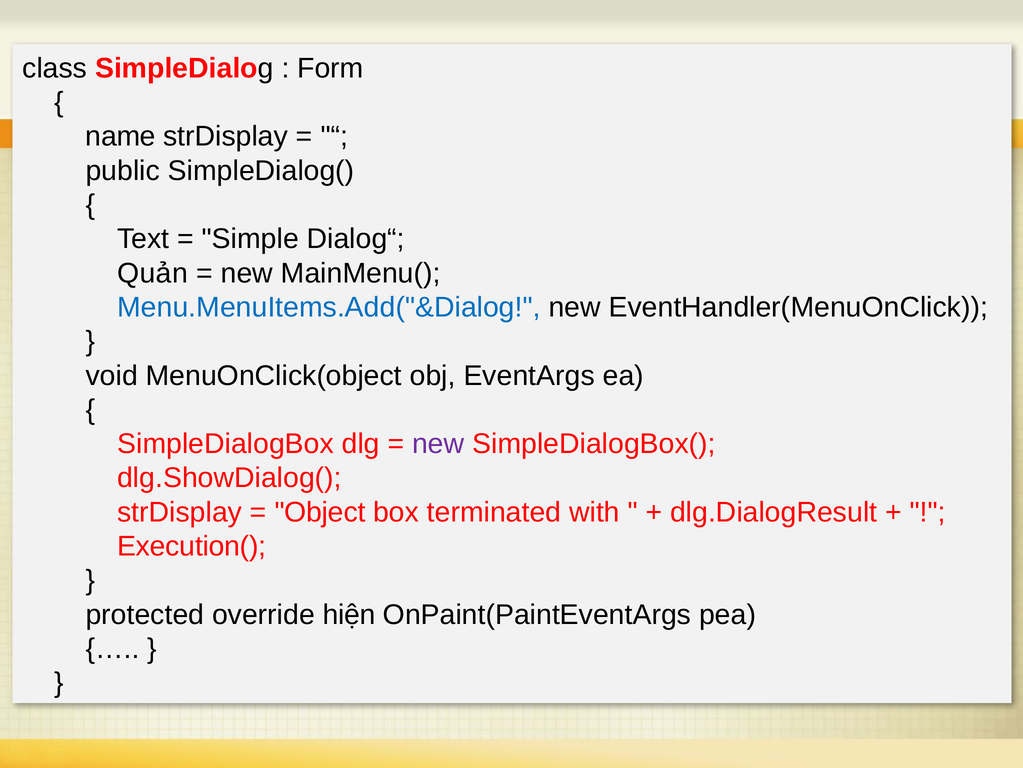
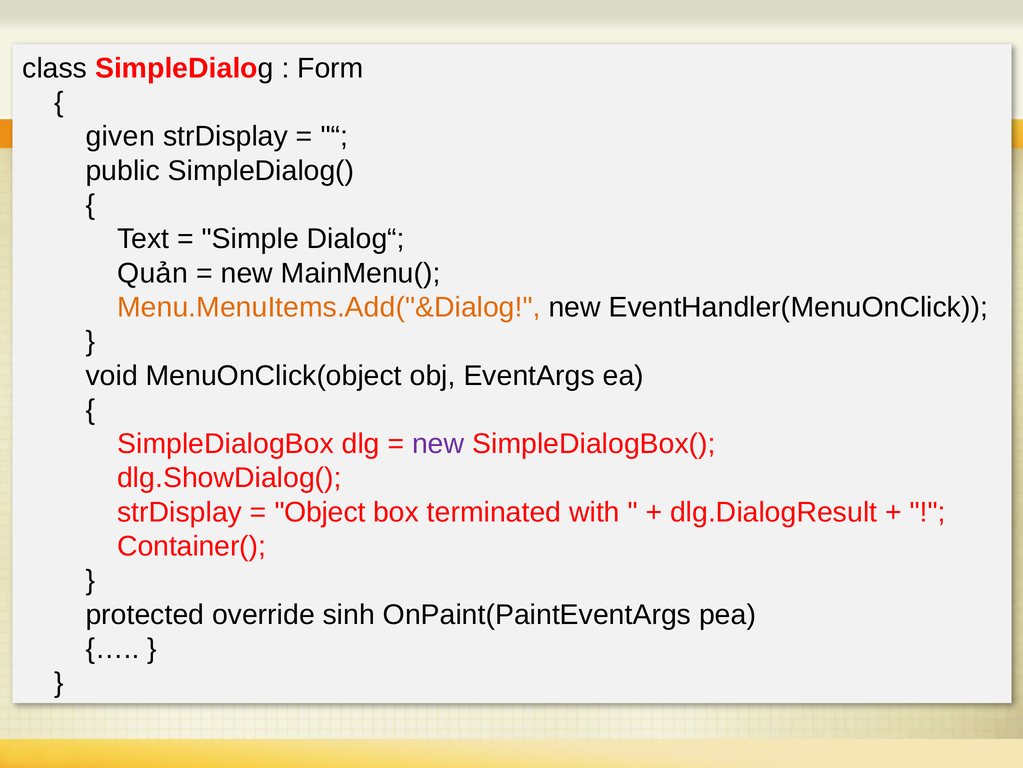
name: name -> given
Menu.MenuItems.Add("&Dialog colour: blue -> orange
Execution(: Execution( -> Container(
hiện: hiện -> sinh
